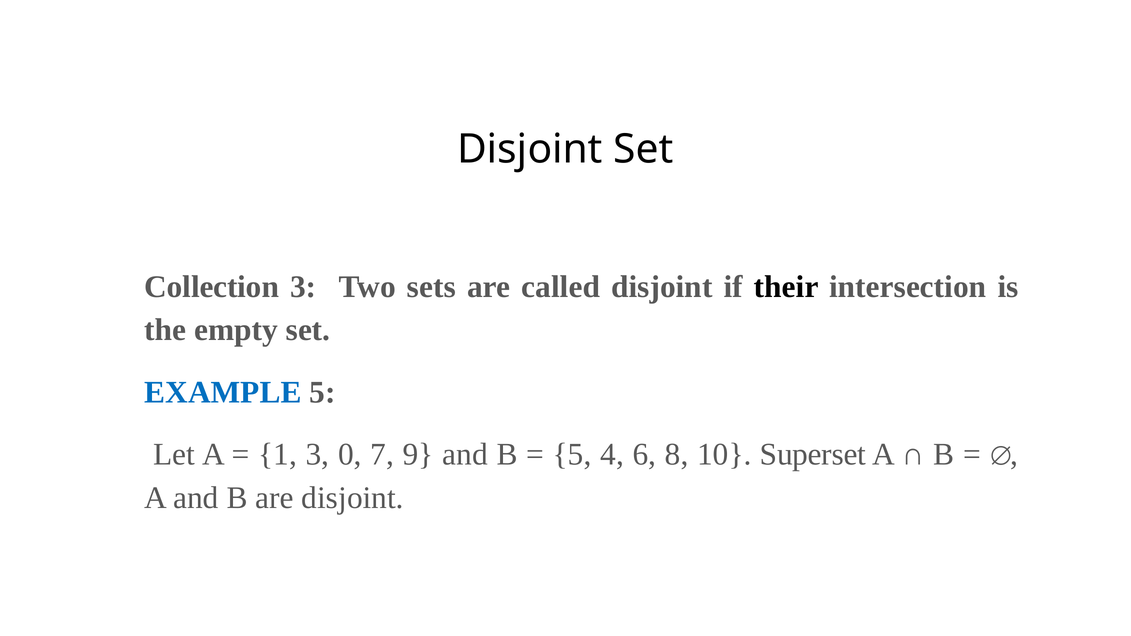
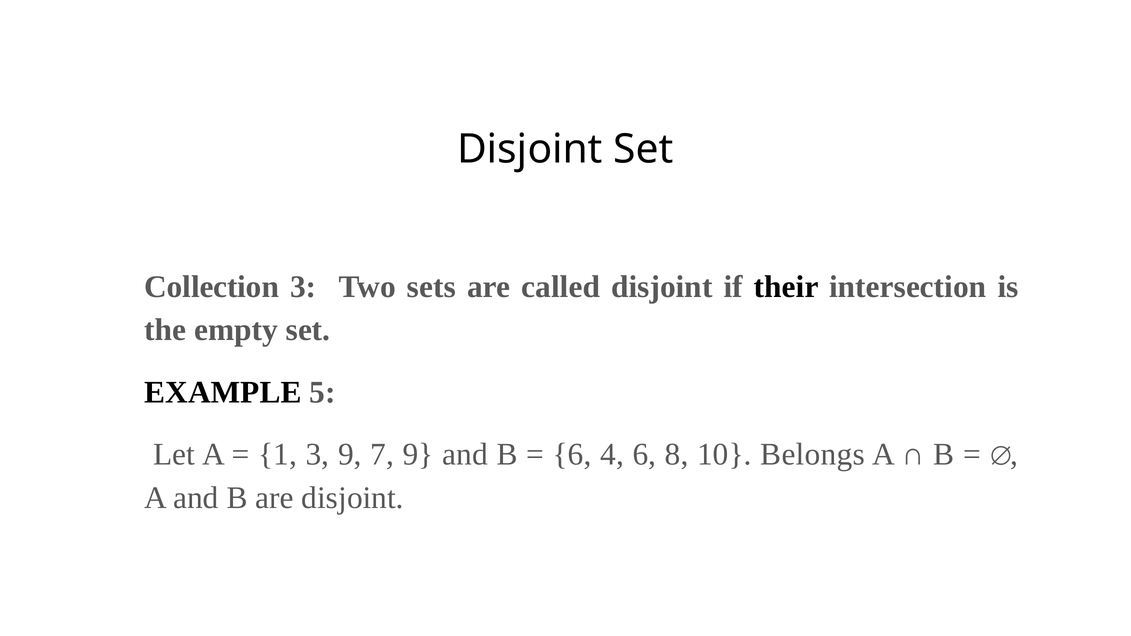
EXAMPLE colour: blue -> black
3 0: 0 -> 9
5 at (572, 455): 5 -> 6
Superset: Superset -> Belongs
